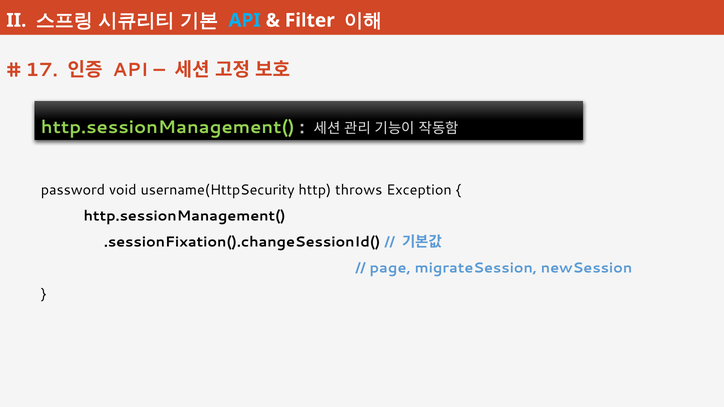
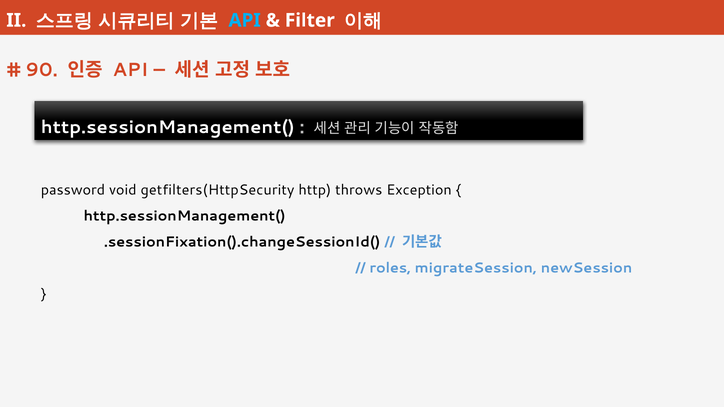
17: 17 -> 90
http.sessionManagement( at (168, 127) colour: light green -> white
username(HttpSecurity: username(HttpSecurity -> getfilters(HttpSecurity
page: page -> roles
